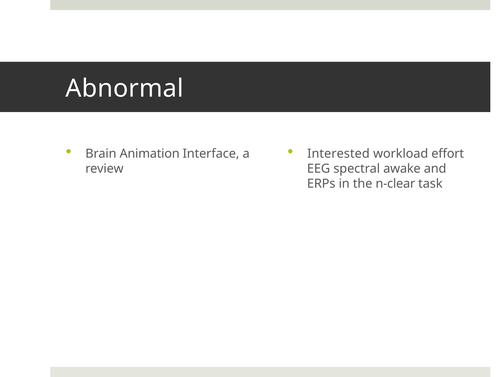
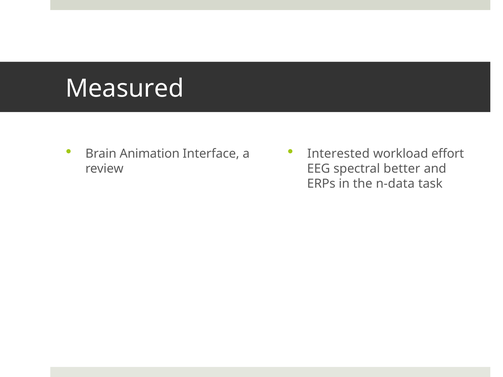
Abnormal: Abnormal -> Measured
awake: awake -> better
n-clear: n-clear -> n-data
